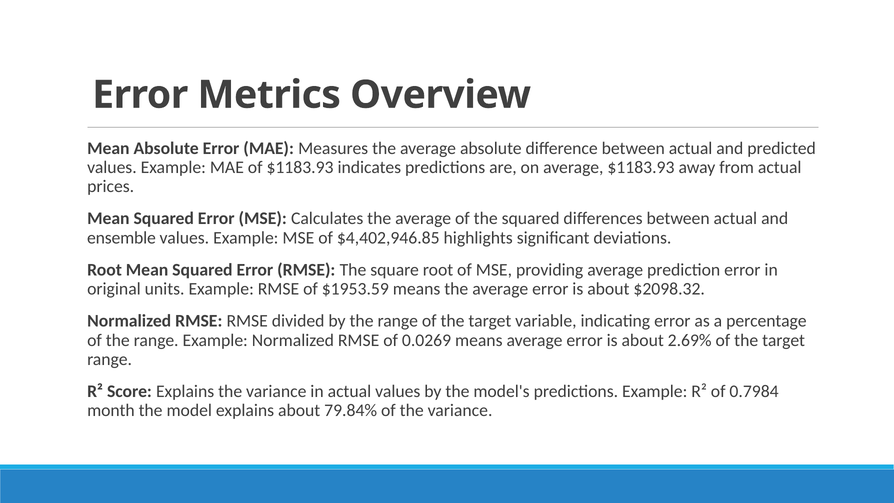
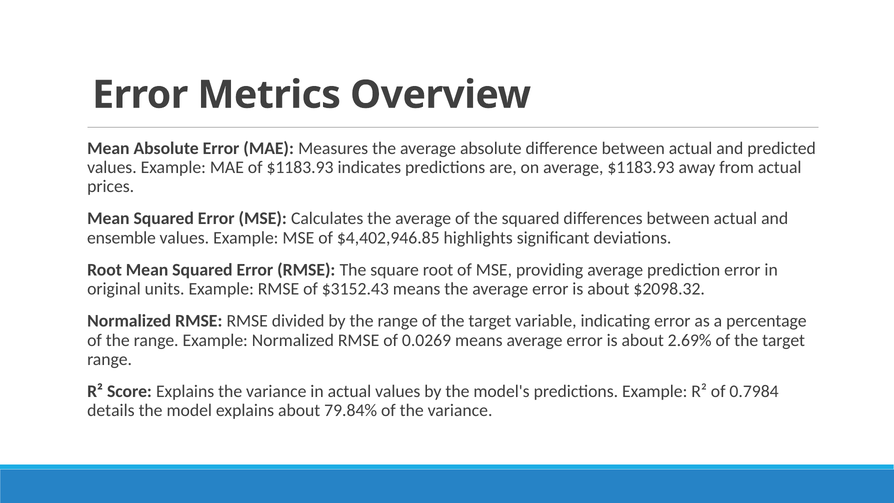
$1953.59: $1953.59 -> $3152.43
month: month -> details
